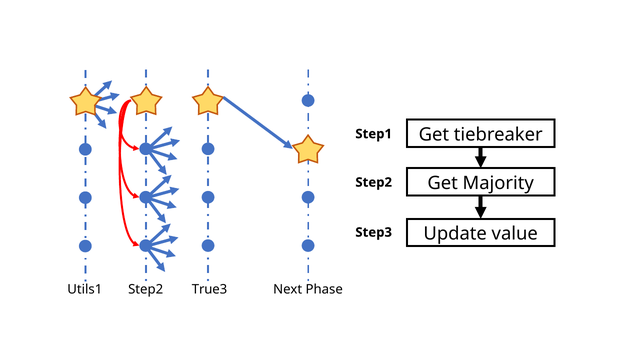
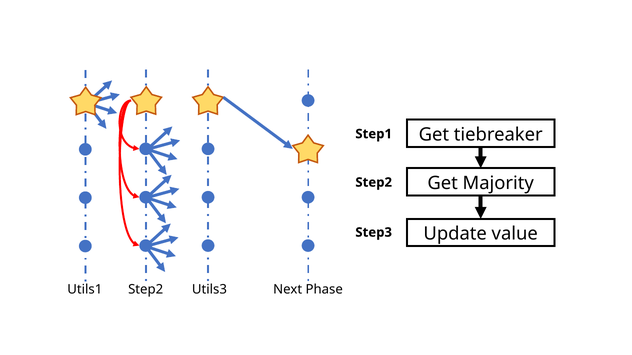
True3: True3 -> Utils3
